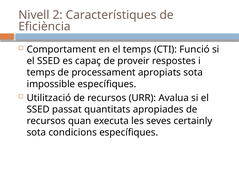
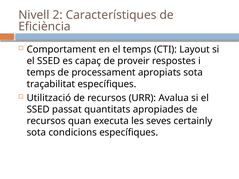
Funció: Funció -> Layout
impossible: impossible -> traçabilitat
